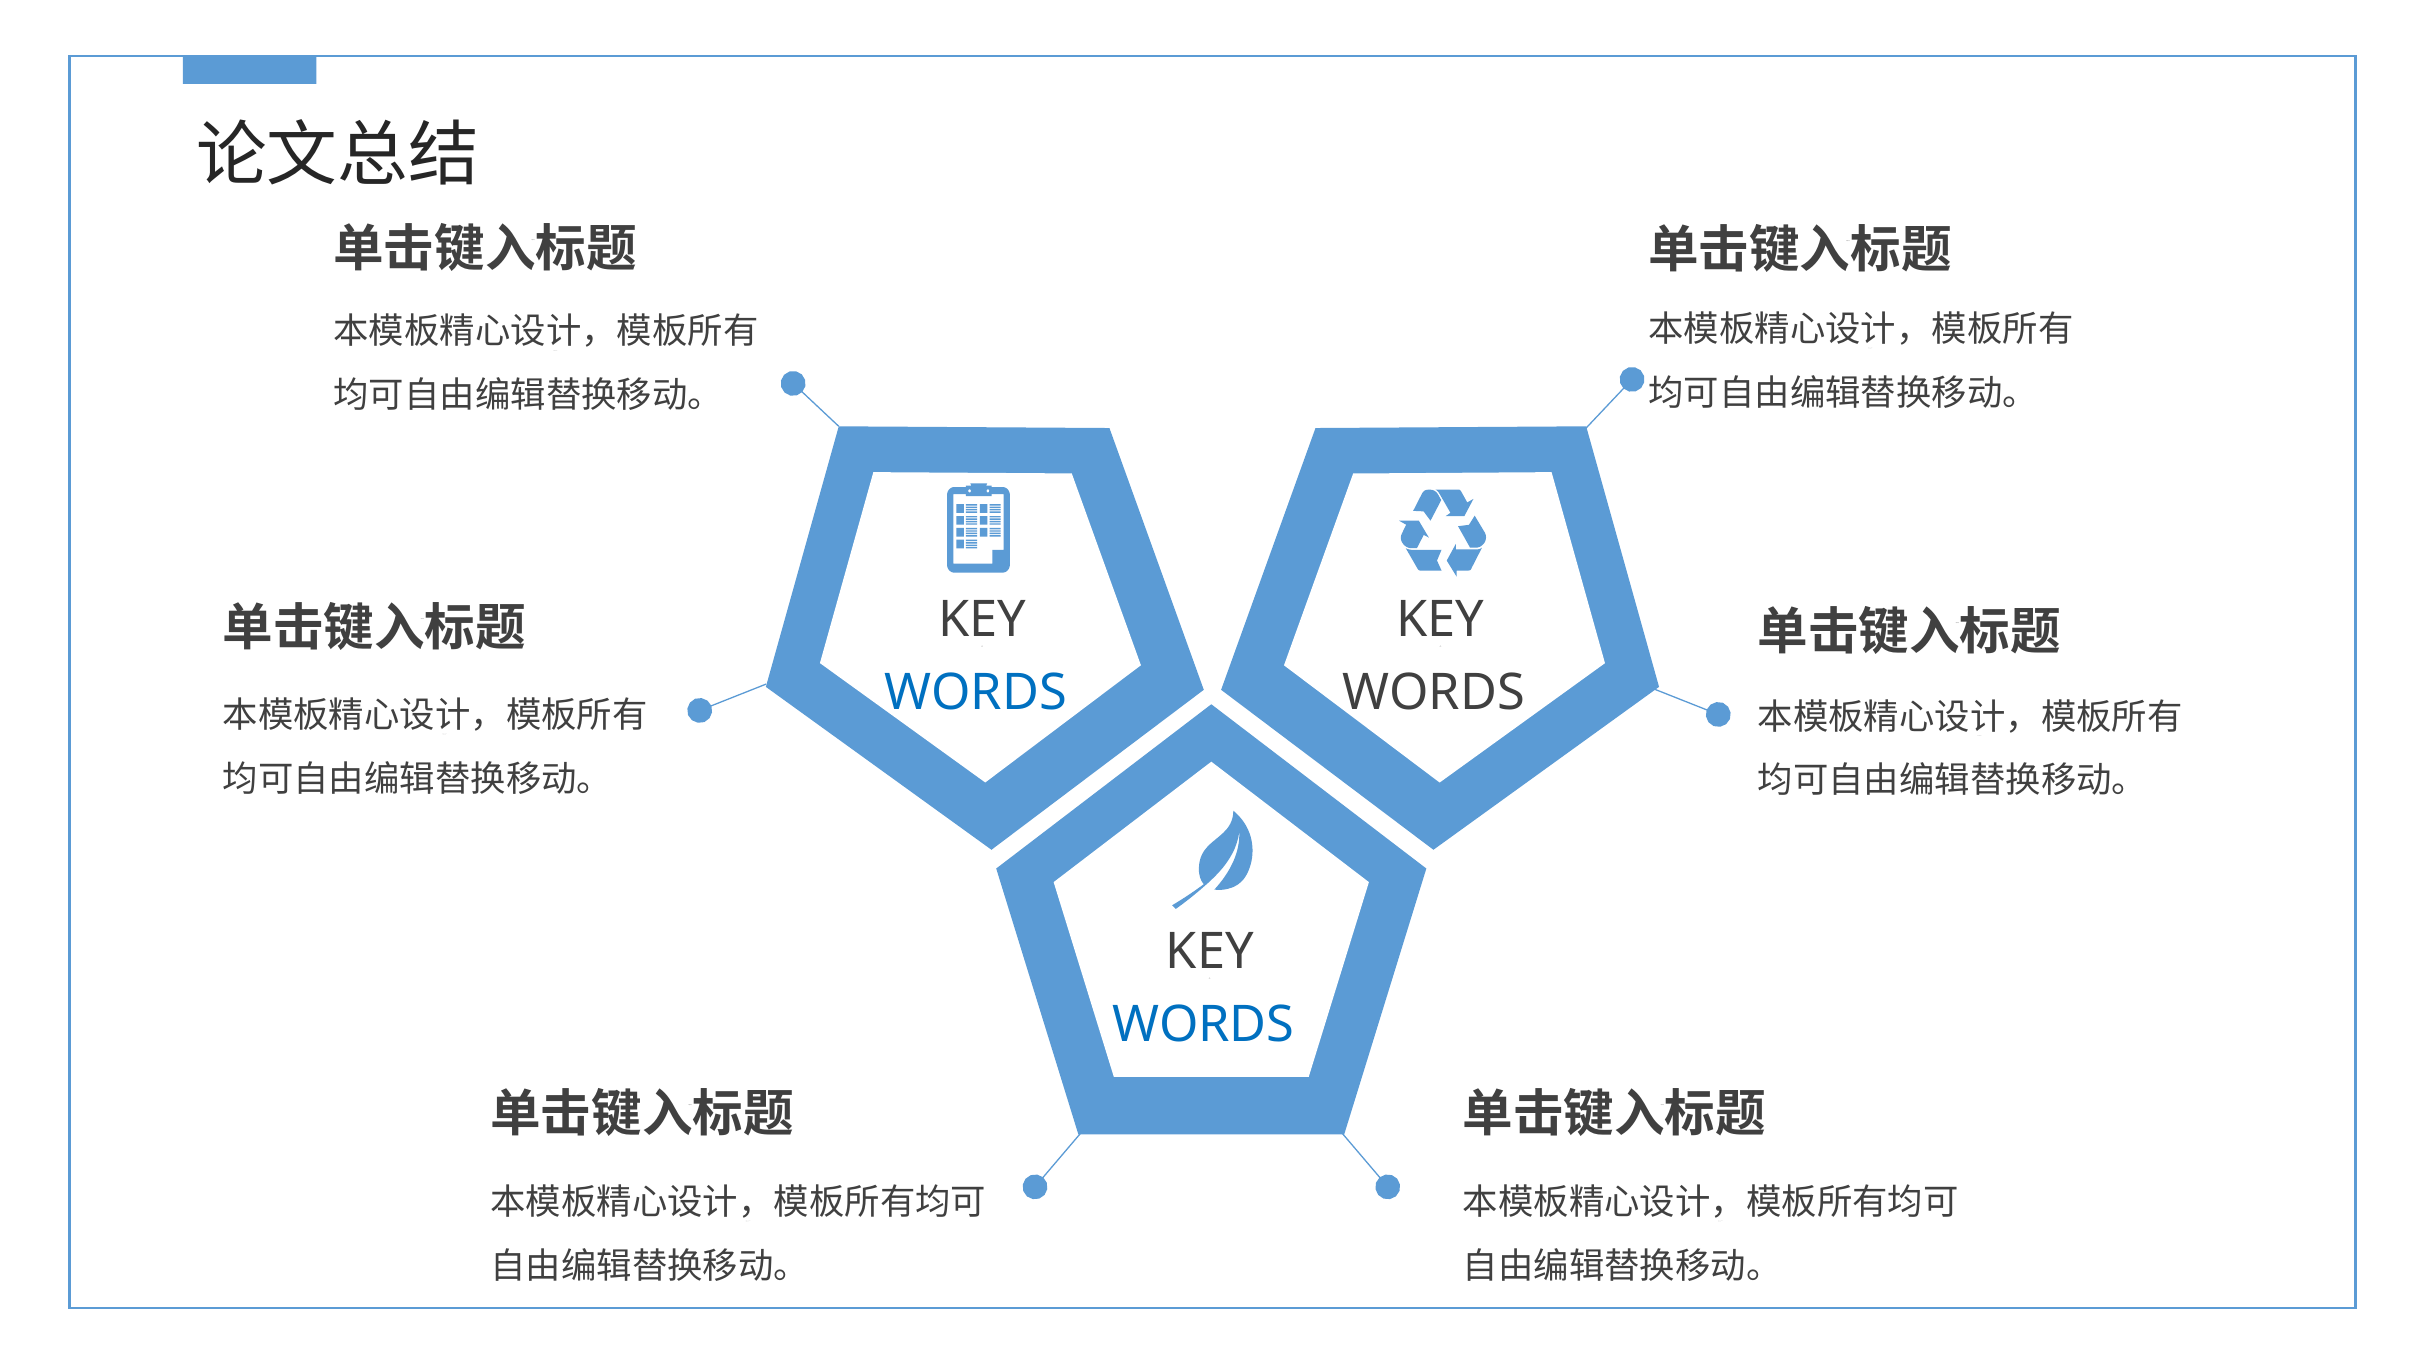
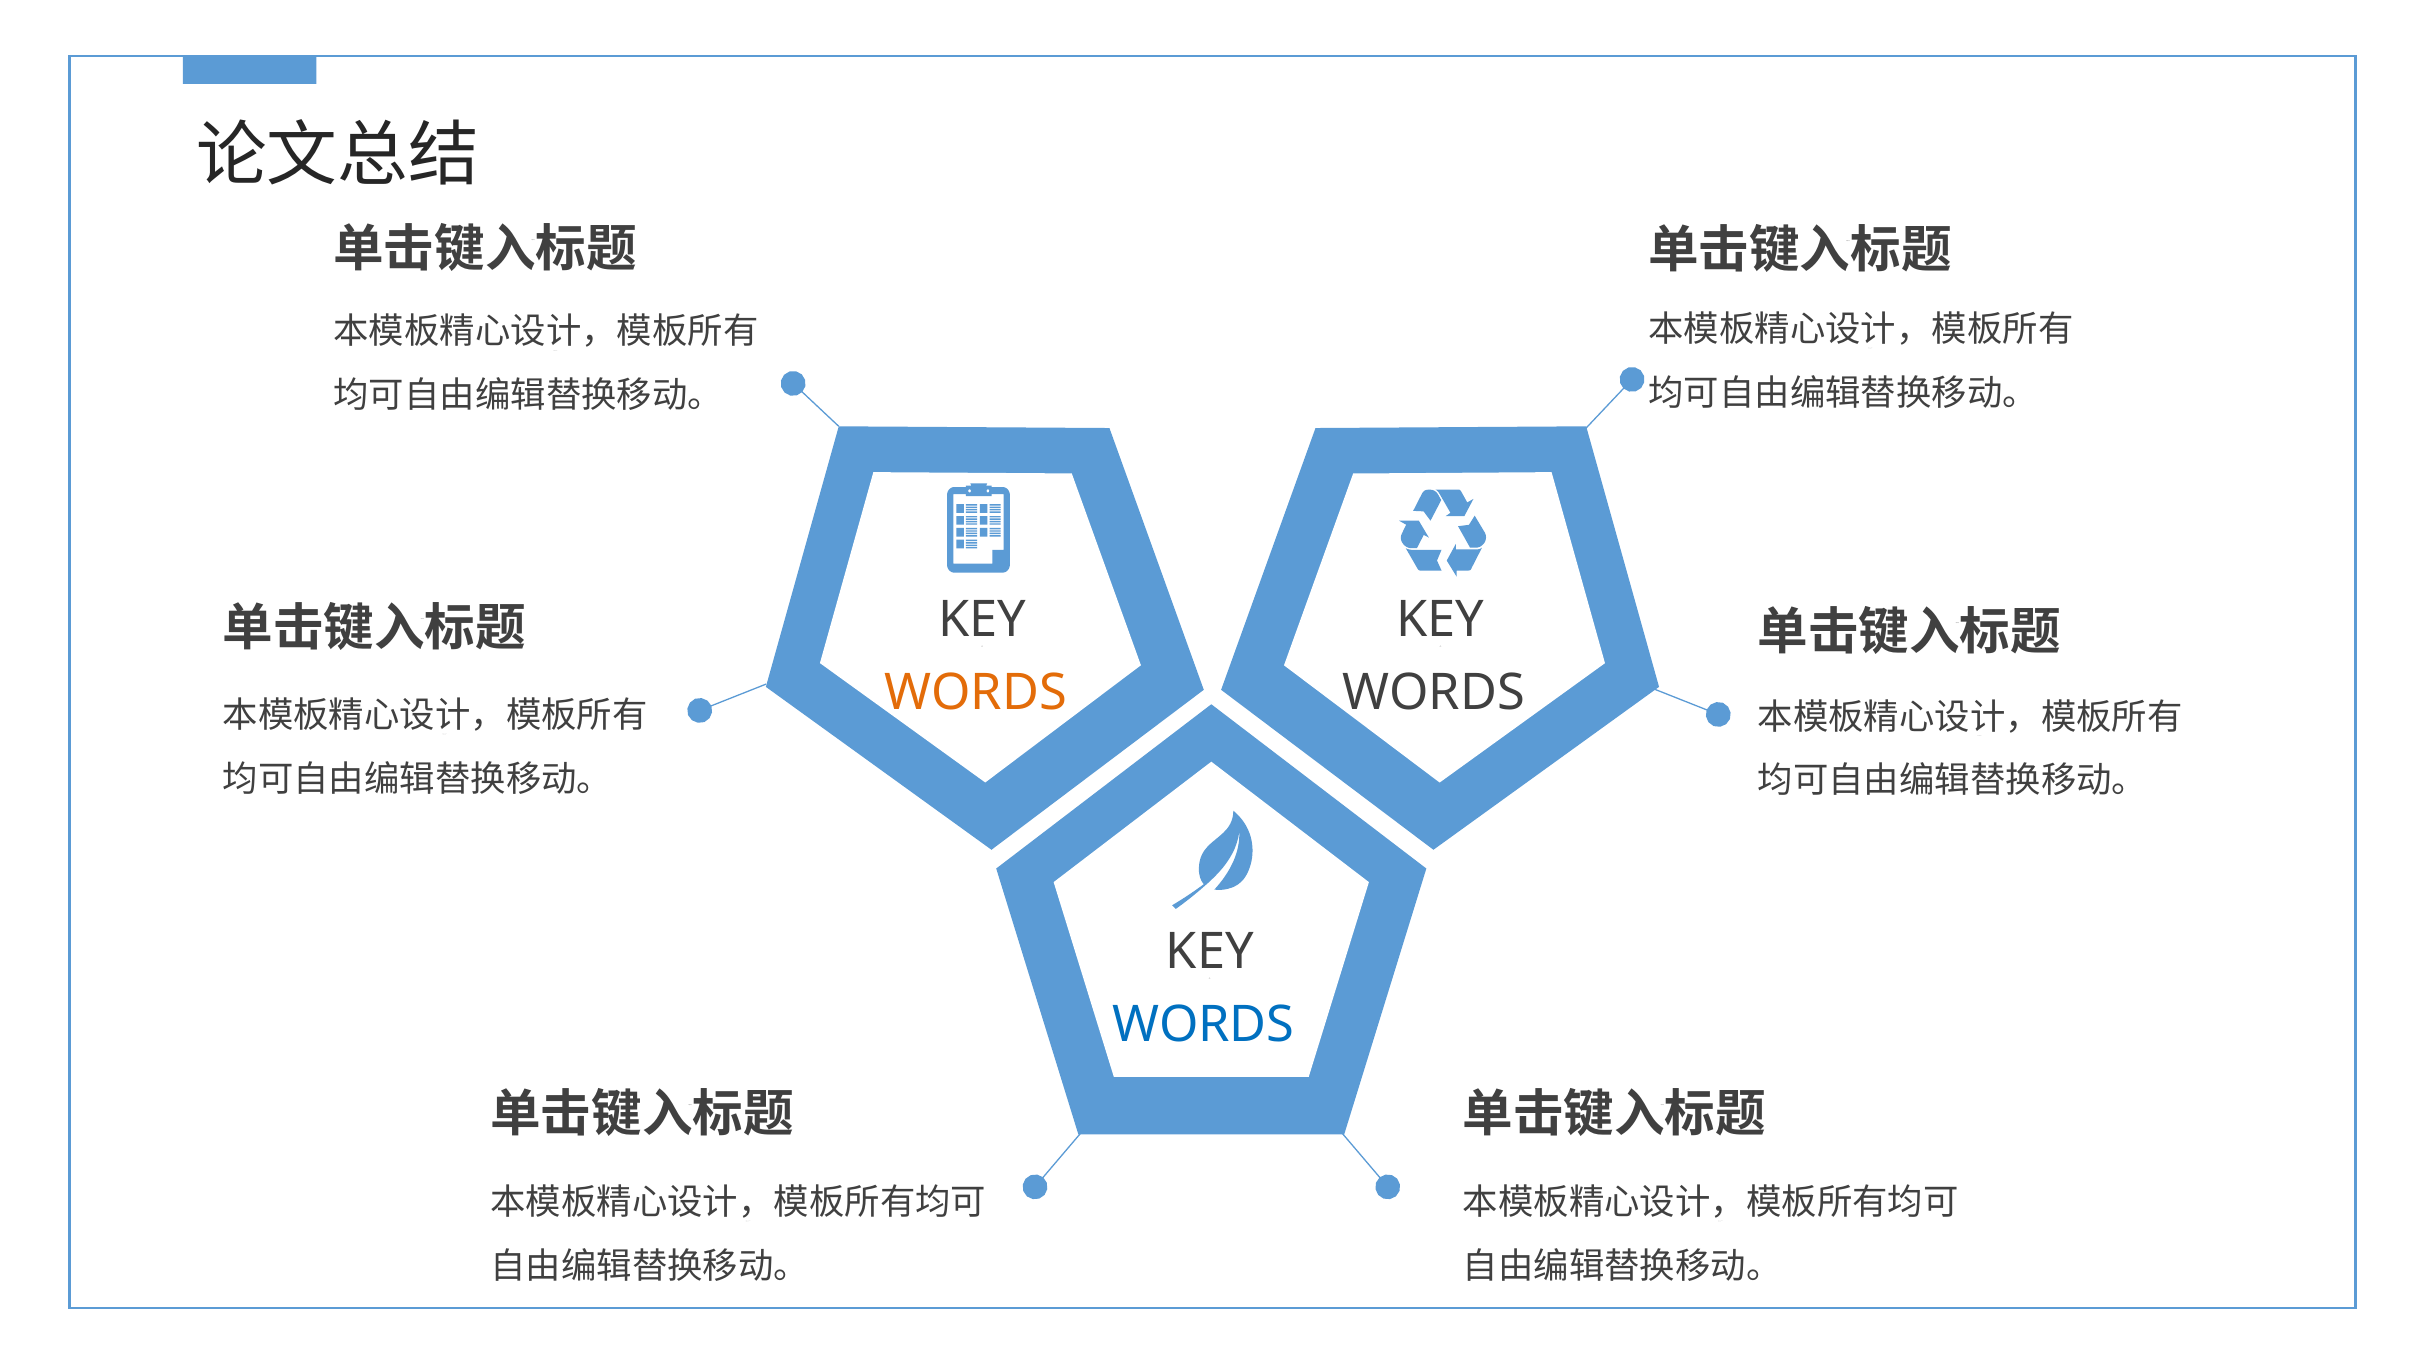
WORDS at (976, 693) colour: blue -> orange
